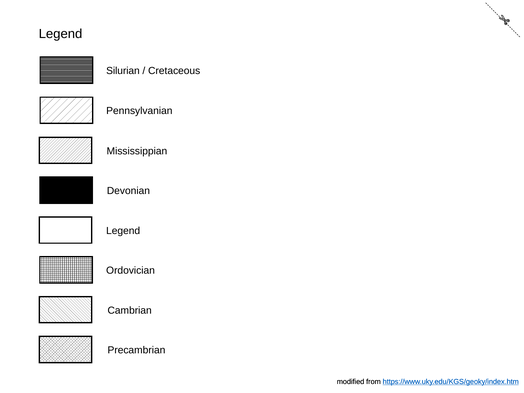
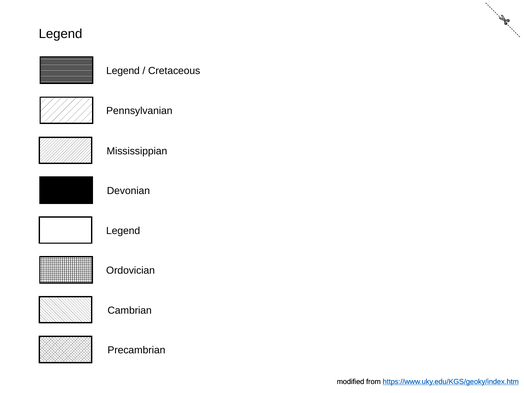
Silurian at (123, 71): Silurian -> Legend
